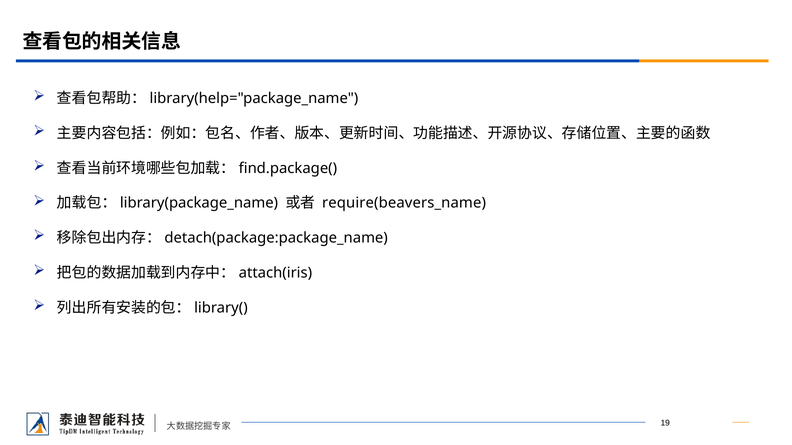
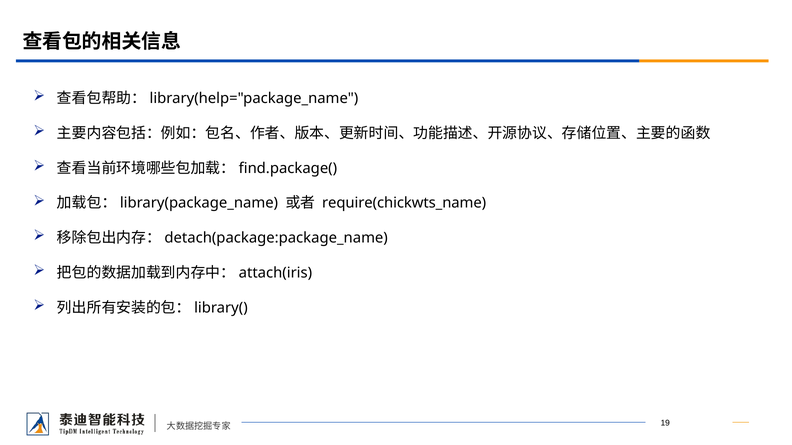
require(beavers_name: require(beavers_name -> require(chickwts_name
